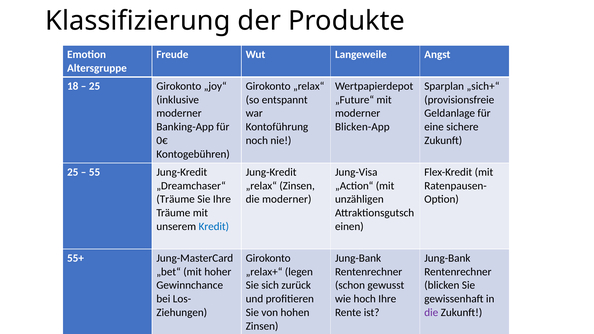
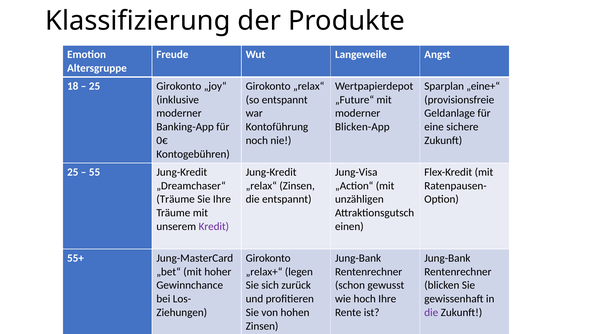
„sich+“: „sich+“ -> „eine+“
die moderner: moderner -> entspannt
Kredit colour: blue -> purple
